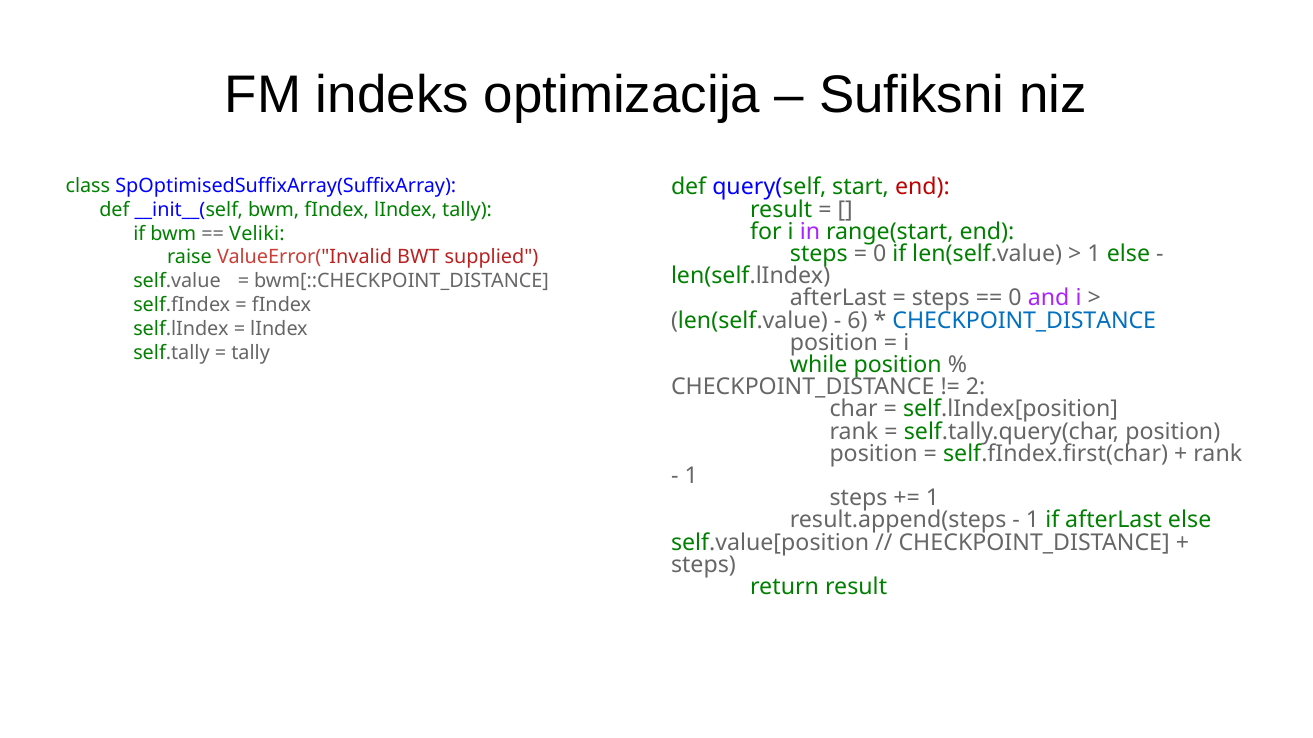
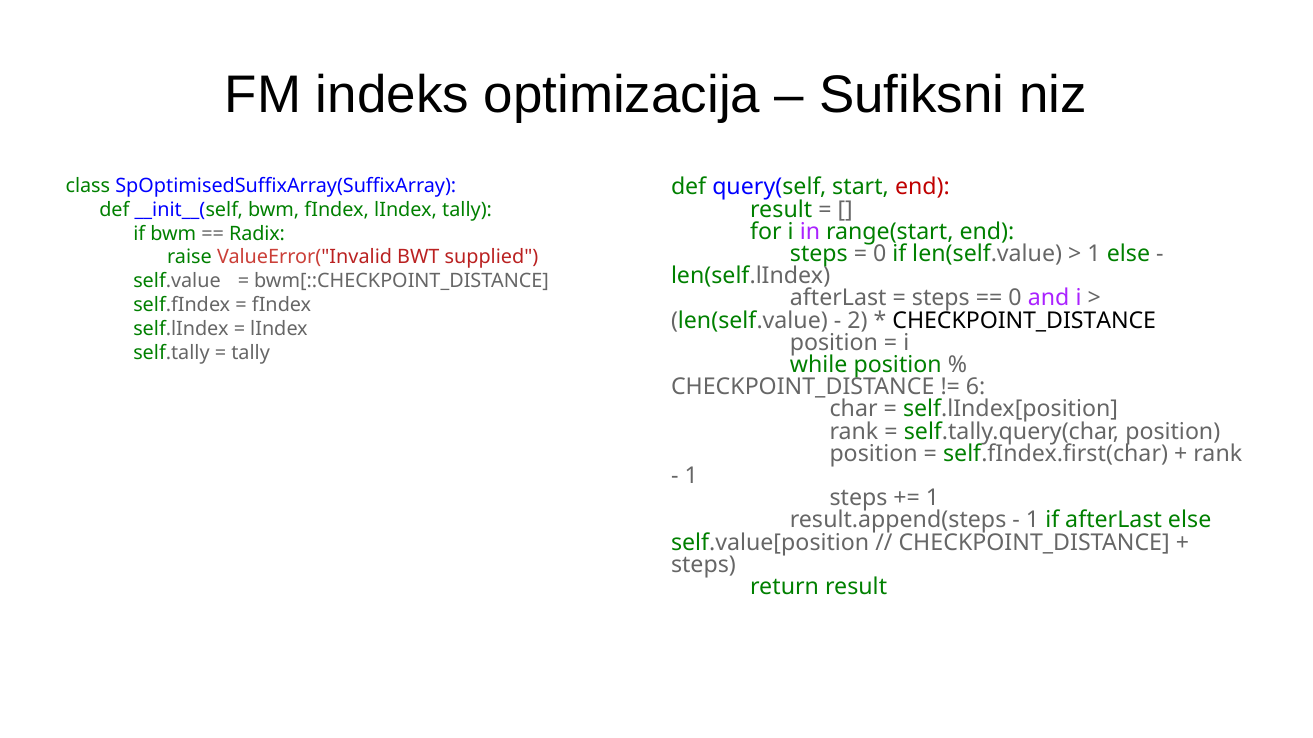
Veliki: Veliki -> Radix
6: 6 -> 2
CHECKPOINT_DISTANCE at (1024, 321) colour: blue -> black
2: 2 -> 6
